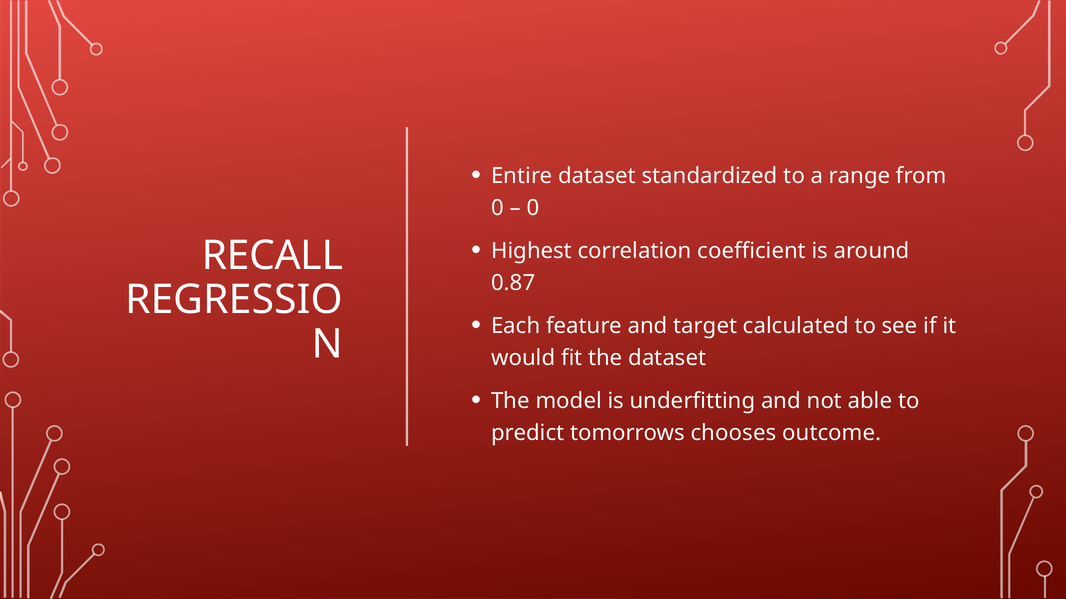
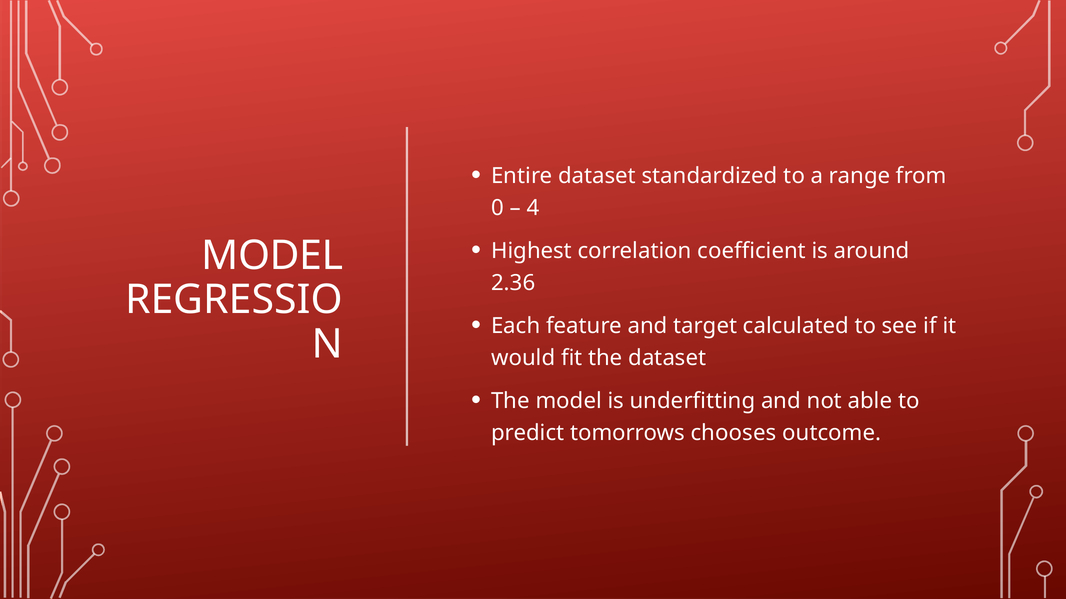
0 at (533, 208): 0 -> 4
RECALL at (272, 256): RECALL -> MODEL
0.87: 0.87 -> 2.36
